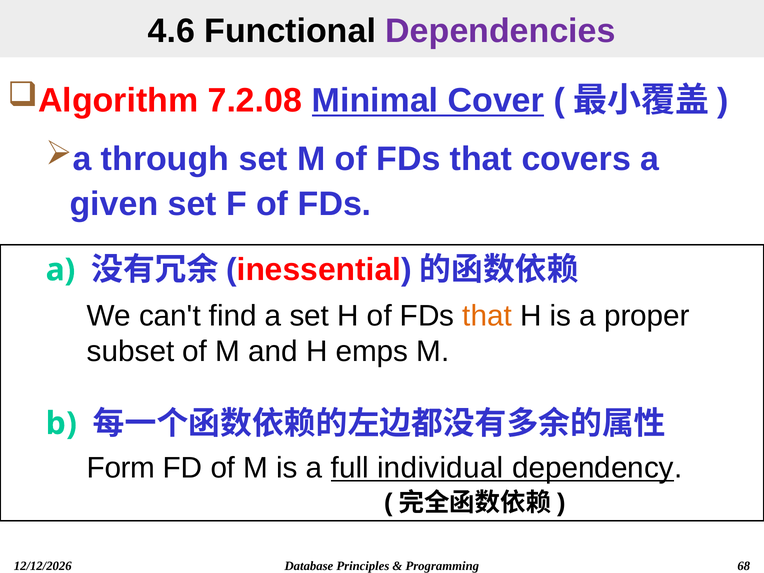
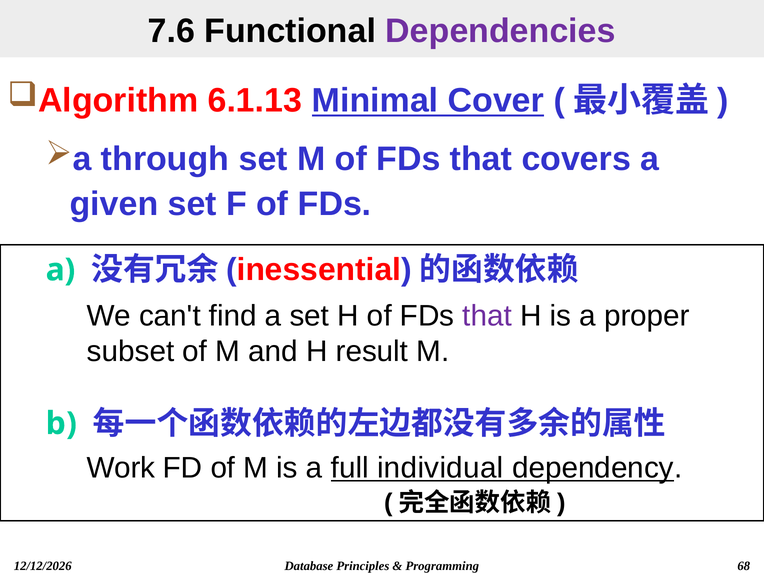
4.6: 4.6 -> 7.6
7.2.08: 7.2.08 -> 6.1.13
that at (487, 316) colour: orange -> purple
emps: emps -> result
Form: Form -> Work
